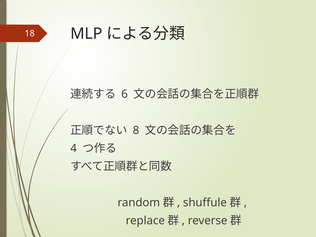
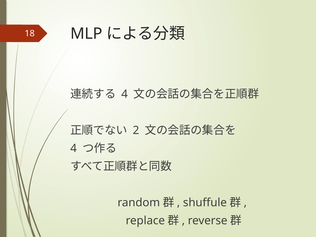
6 at (125, 94): 6 -> 4
8: 8 -> 2
